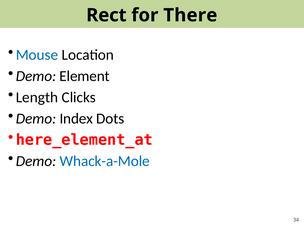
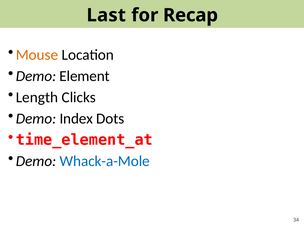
Rect: Rect -> Last
There: There -> Recap
Mouse colour: blue -> orange
here_element_at: here_element_at -> time_element_at
